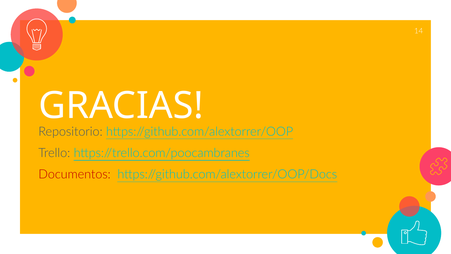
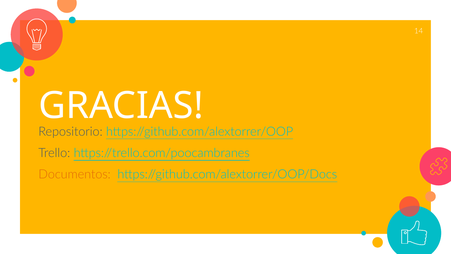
Documentos colour: red -> orange
